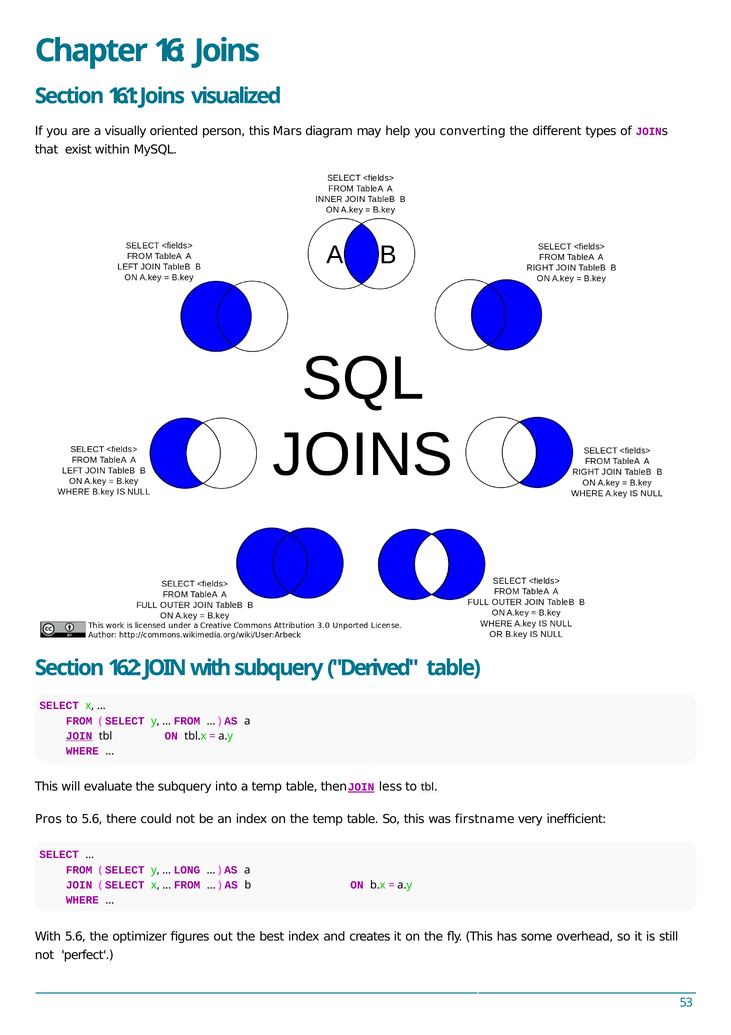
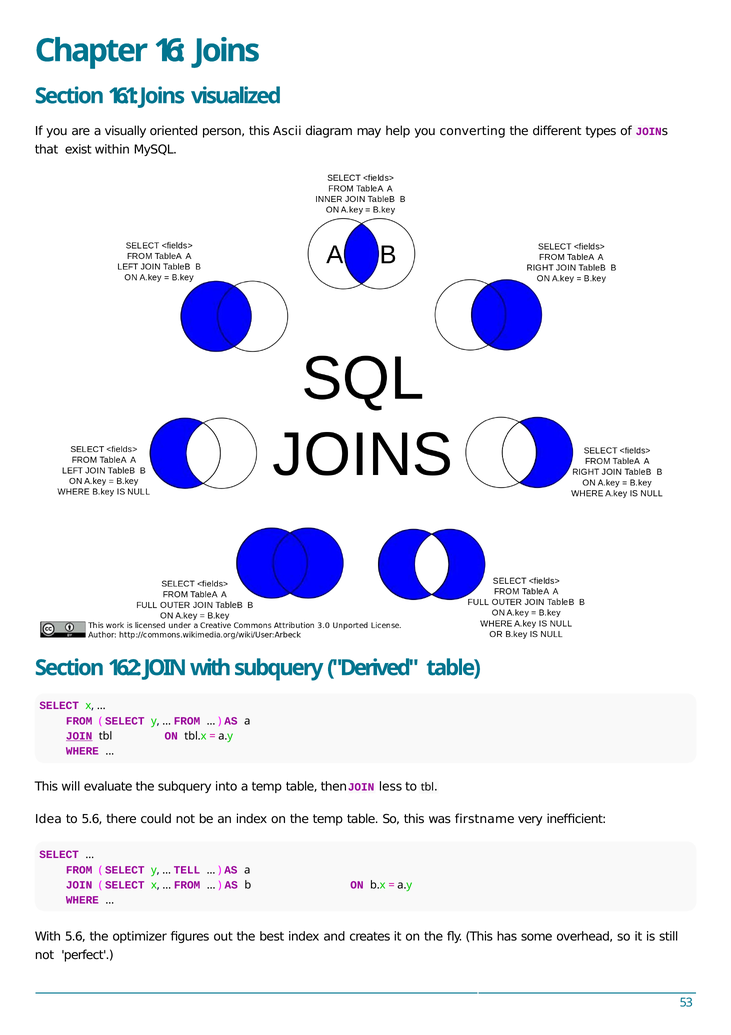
Mars: Mars -> Ascii
JOIN at (361, 787) underline: present -> none
Pros: Pros -> Idea
LONG: LONG -> TELL
